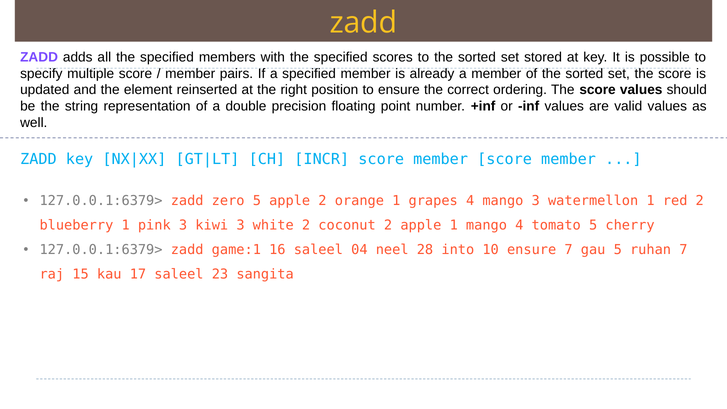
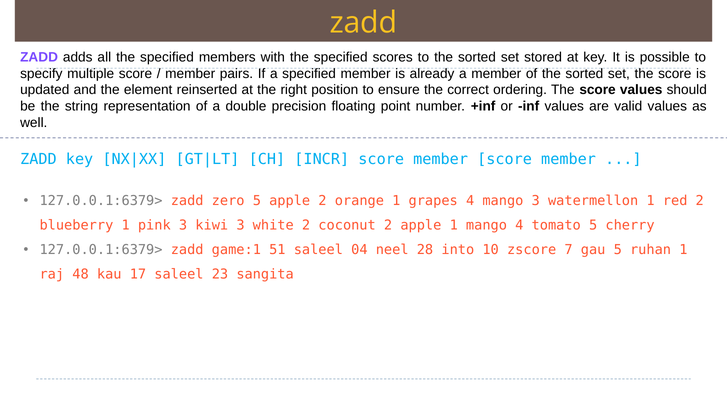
16: 16 -> 51
10 ensure: ensure -> zscore
ruhan 7: 7 -> 1
15: 15 -> 48
